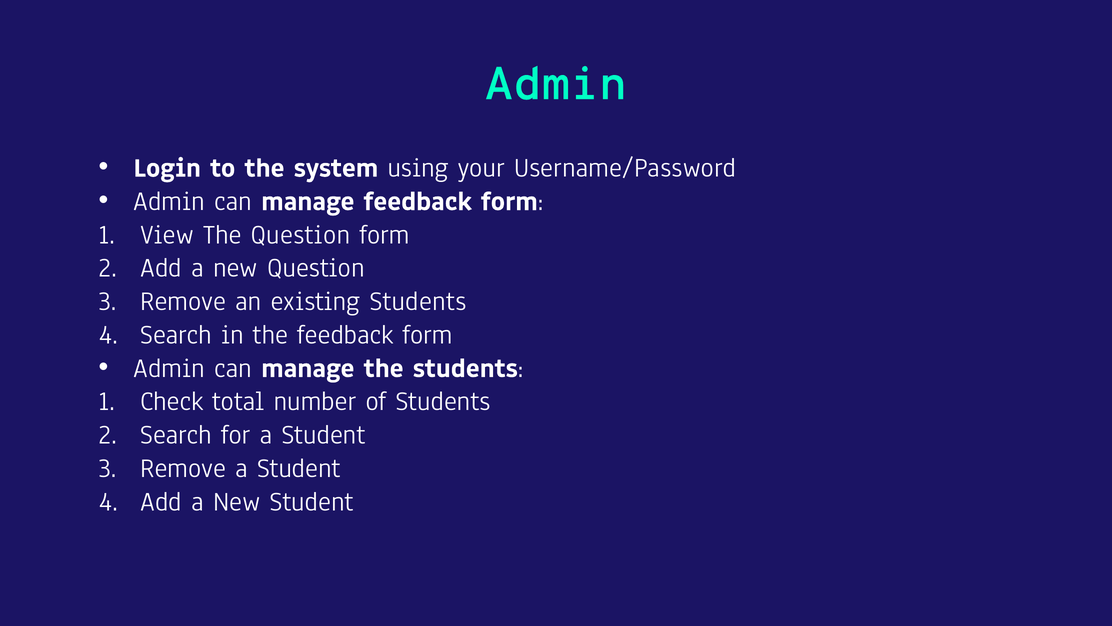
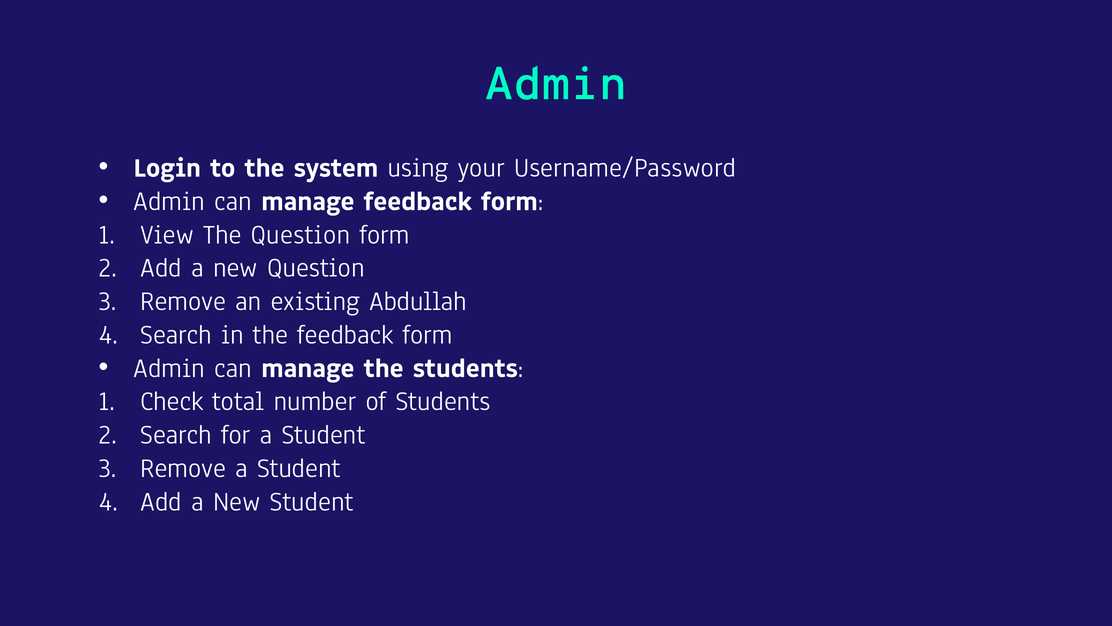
existing Students: Students -> Abdullah
